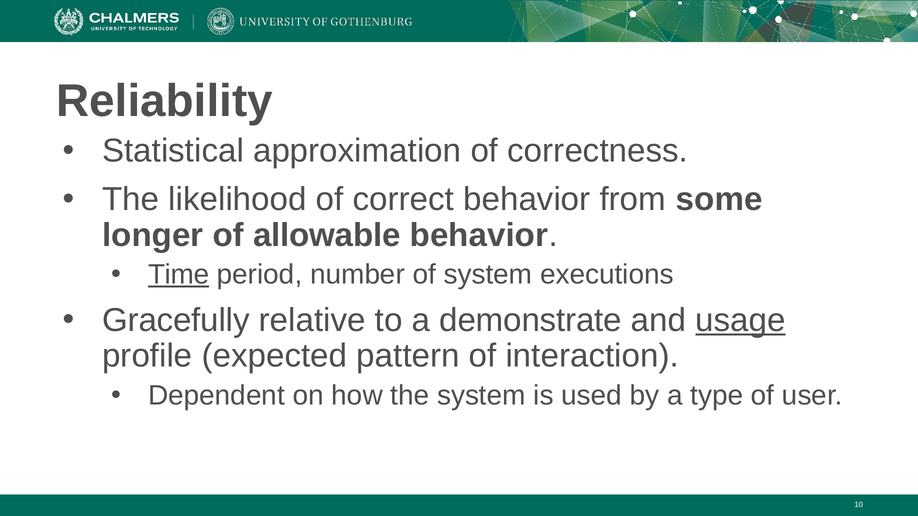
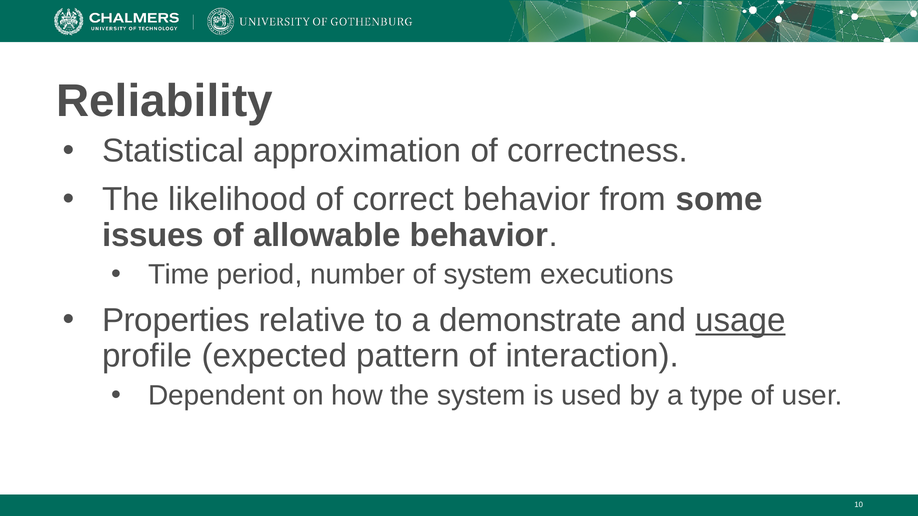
longer: longer -> issues
Time underline: present -> none
Gracefully: Gracefully -> Properties
